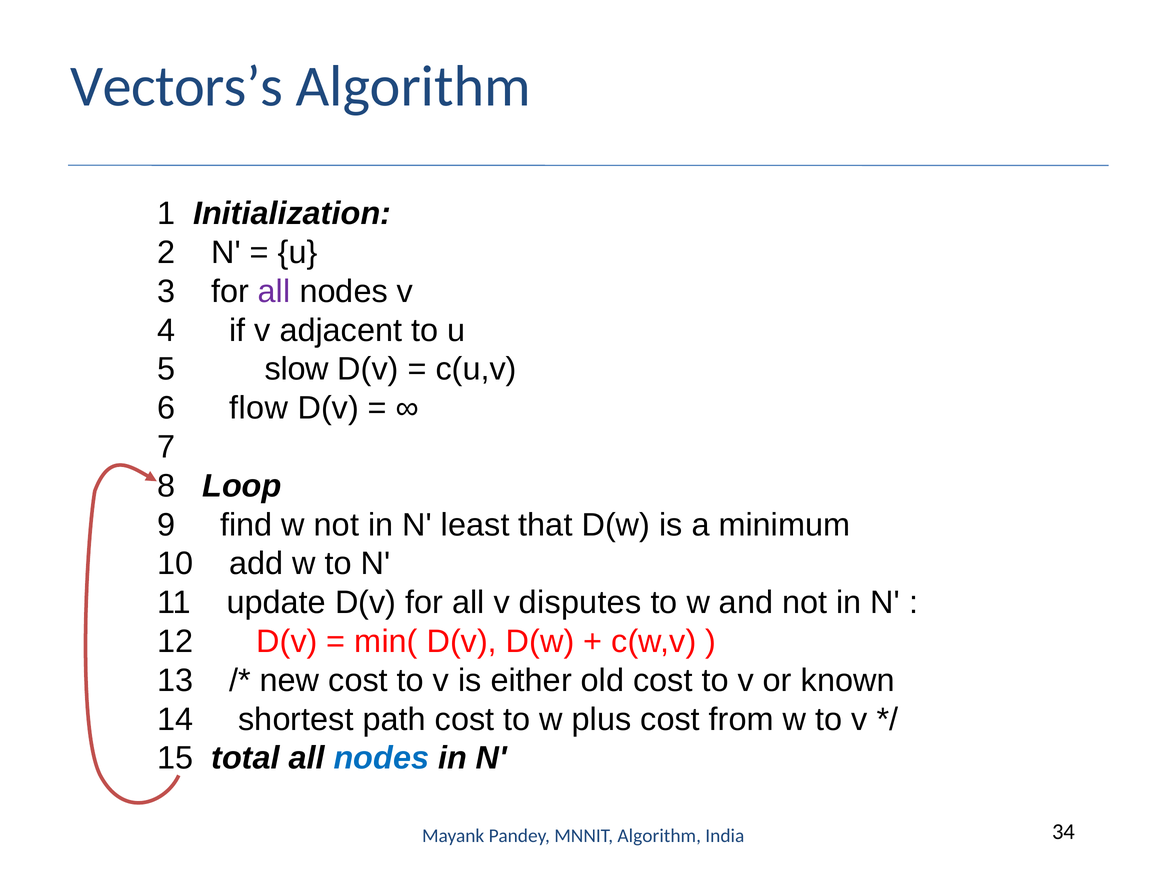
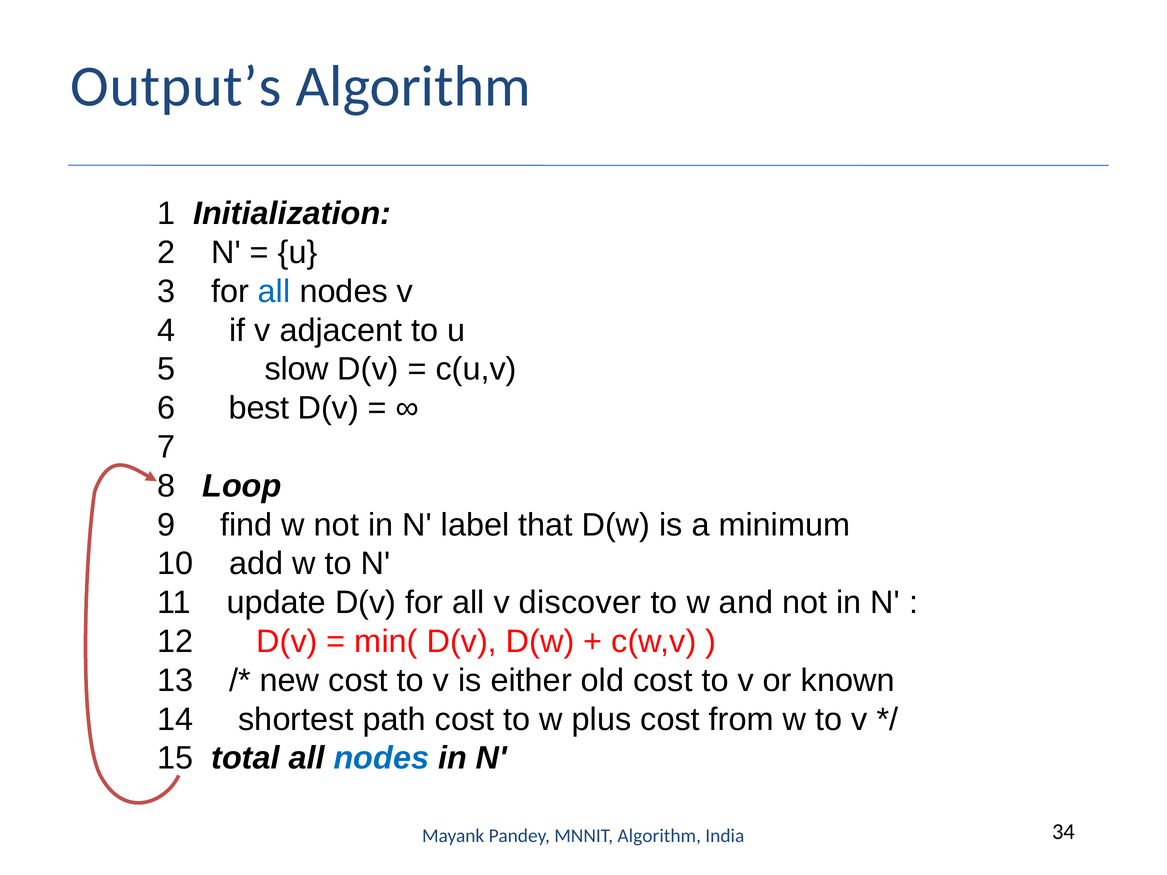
Vectors’s: Vectors’s -> Output’s
all at (274, 292) colour: purple -> blue
flow: flow -> best
least: least -> label
disputes: disputes -> discover
